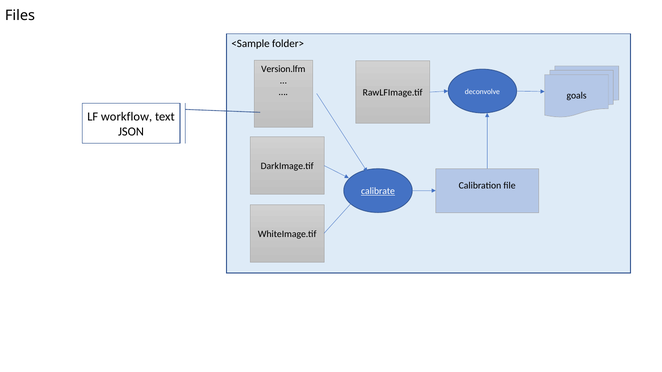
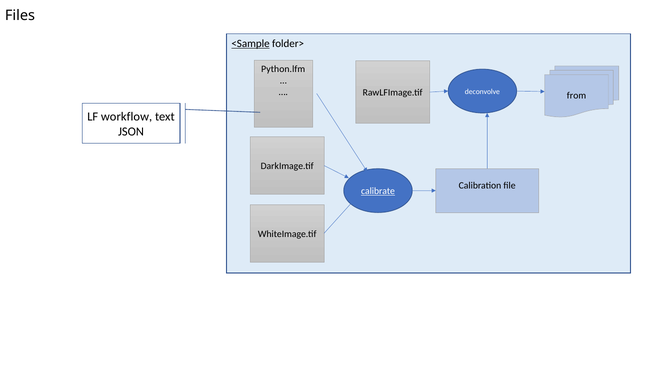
<Sample underline: none -> present
Version.lfm: Version.lfm -> Python.lfm
goals: goals -> from
